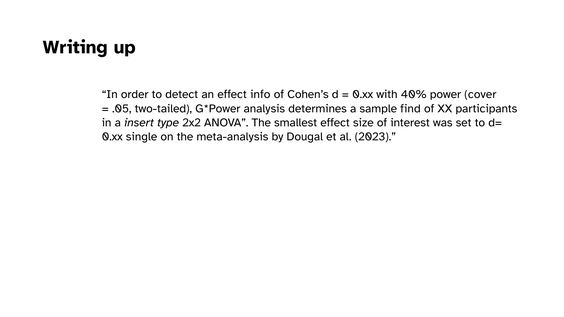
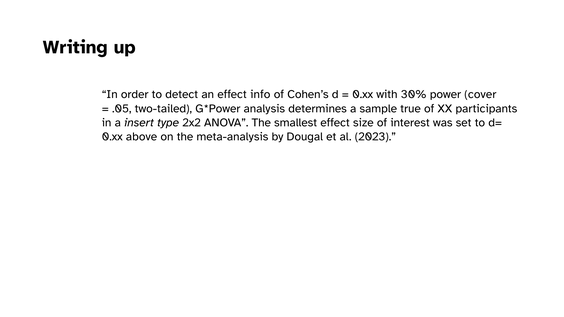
40%: 40% -> 30%
find: find -> true
single: single -> above
